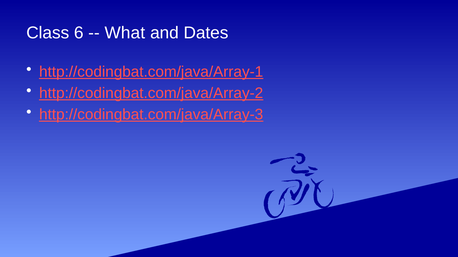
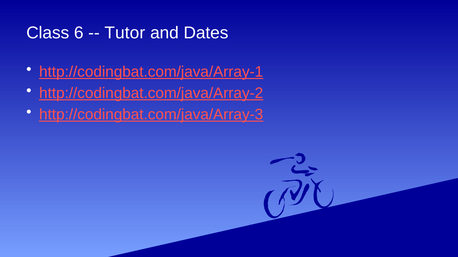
What: What -> Tutor
